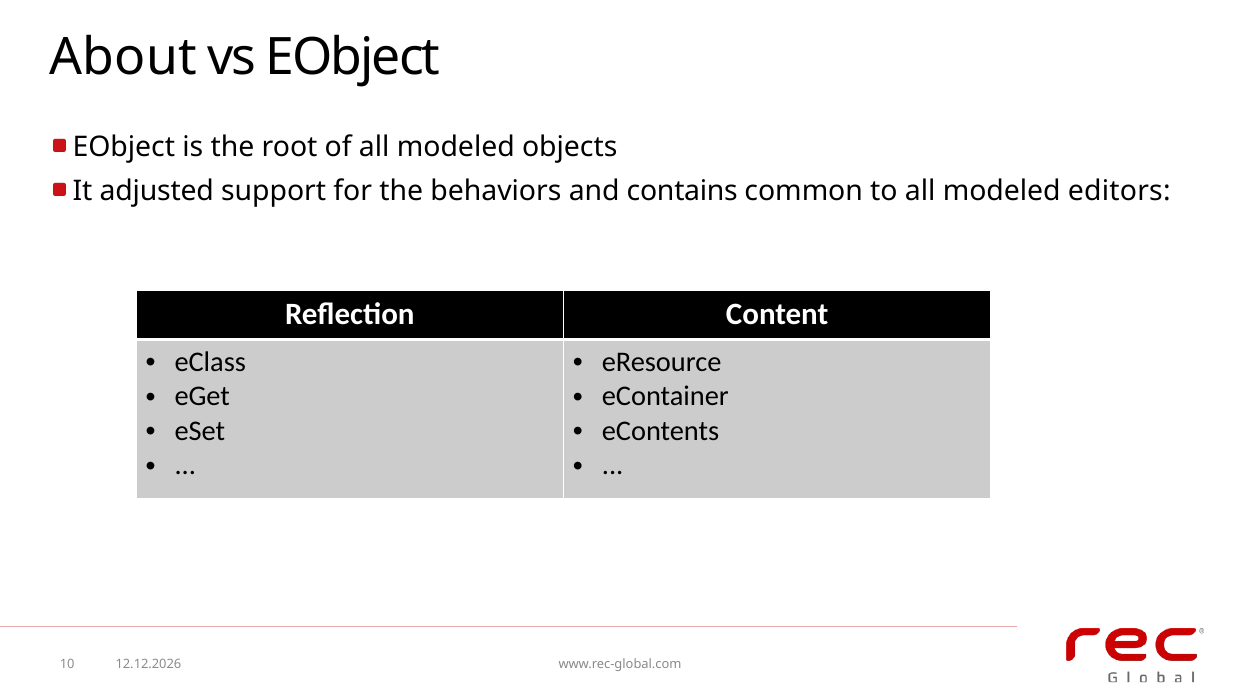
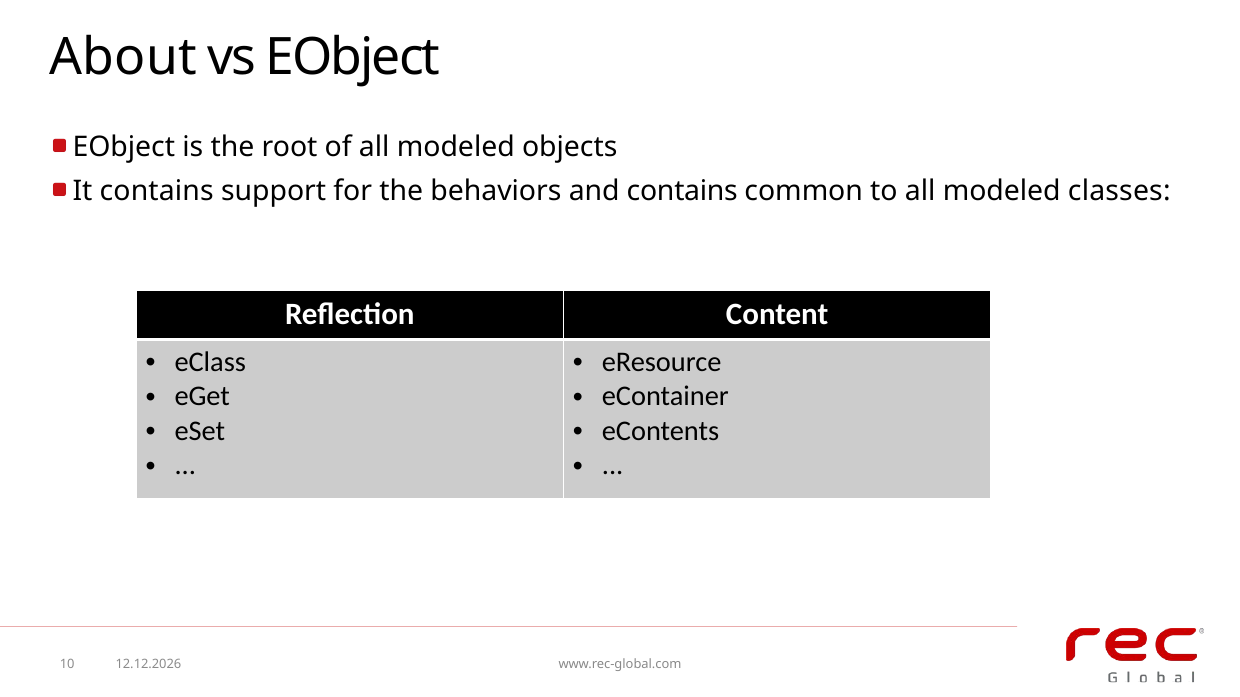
It adjusted: adjusted -> contains
editors: editors -> classes
